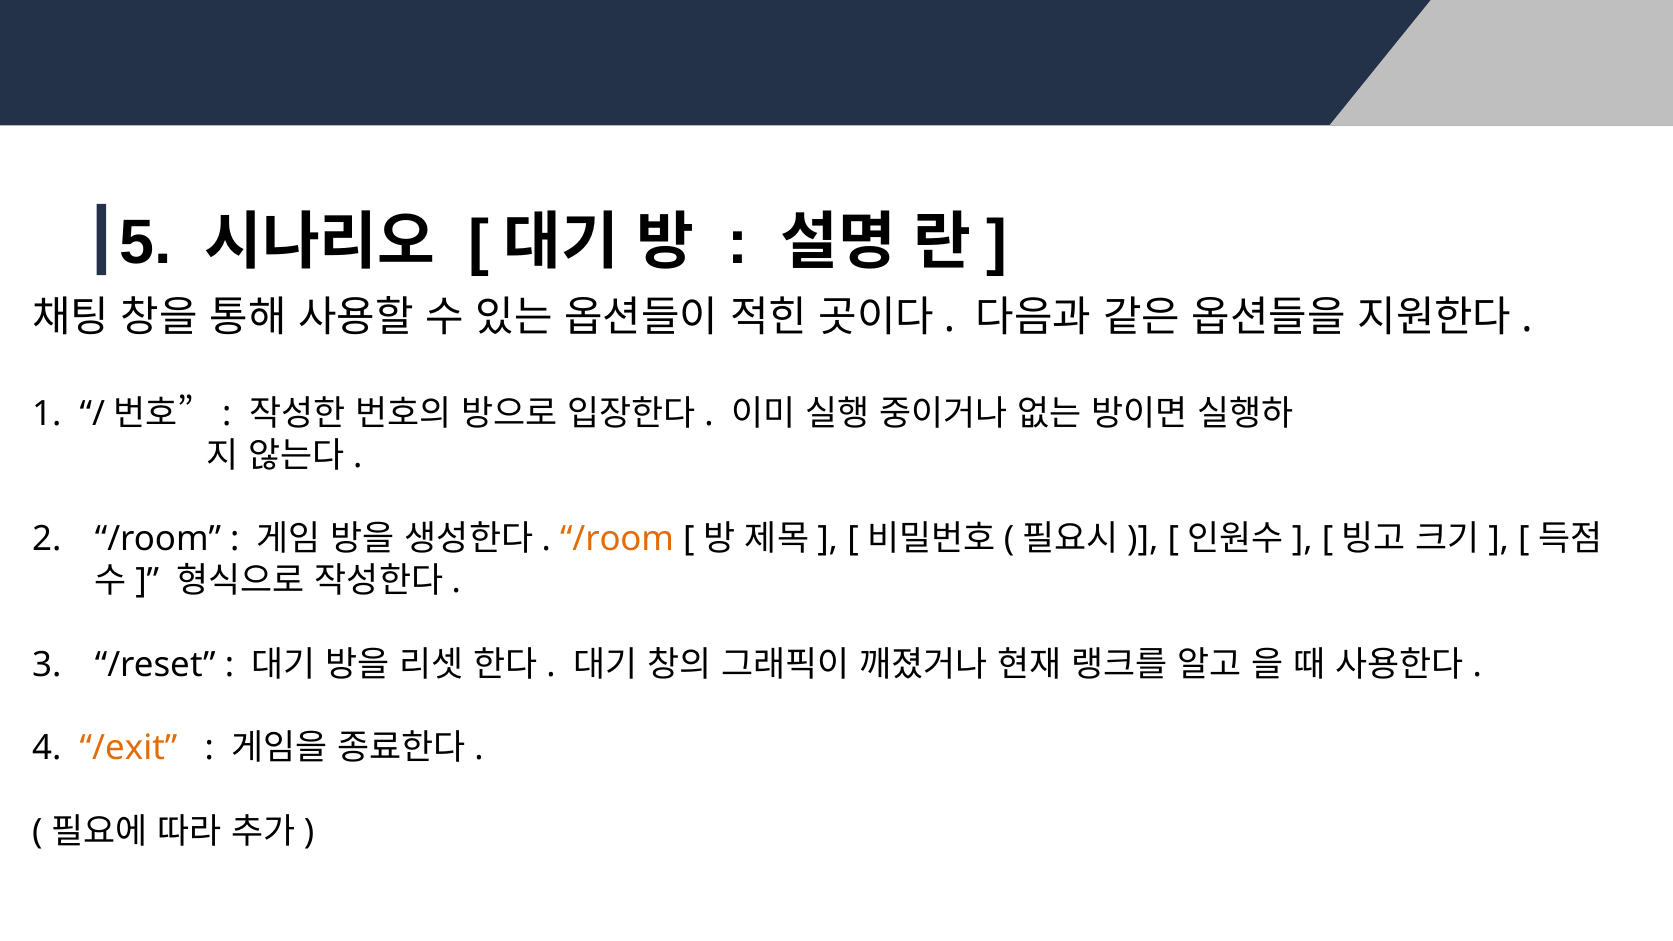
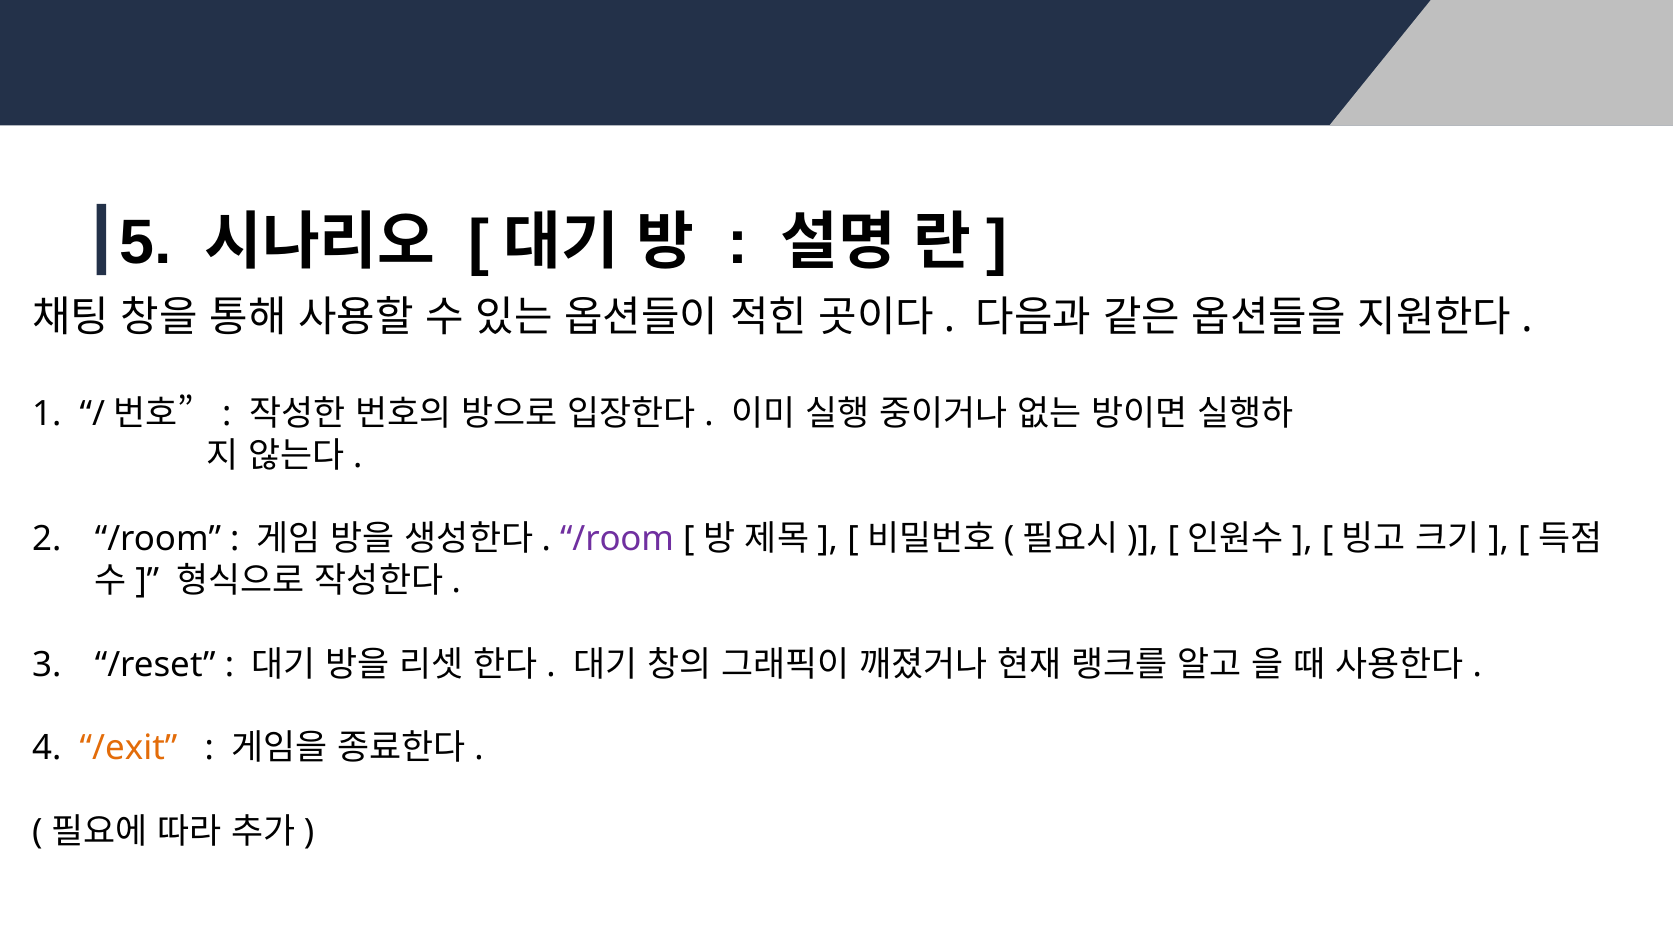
/room at (617, 539) colour: orange -> purple
